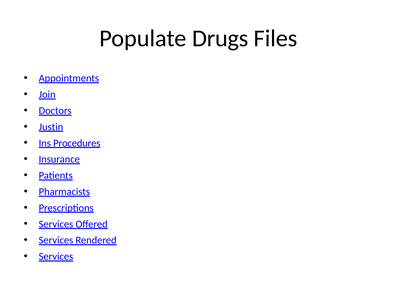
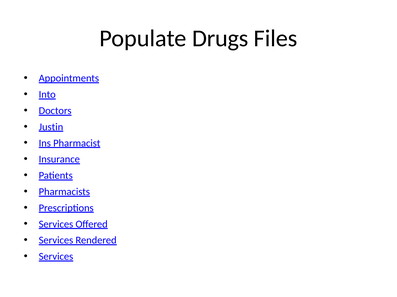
Join: Join -> Into
Procedures: Procedures -> Pharmacist
